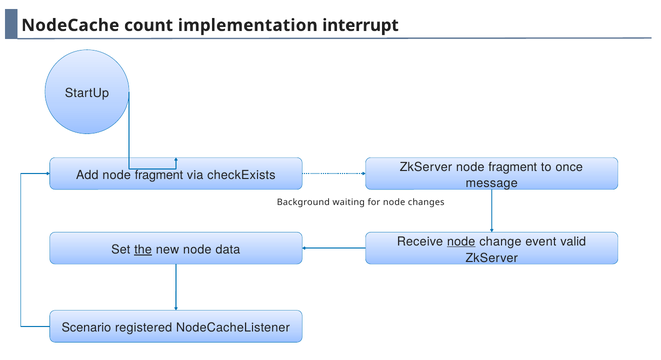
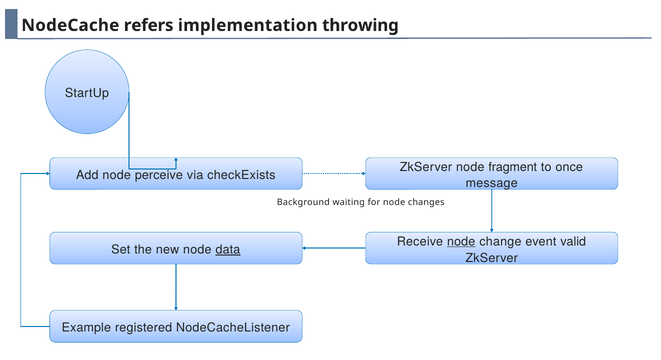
count: count -> refers
interrupt: interrupt -> throwing
Add node fragment: fragment -> perceive
the underline: present -> none
data underline: none -> present
Scenario: Scenario -> Example
